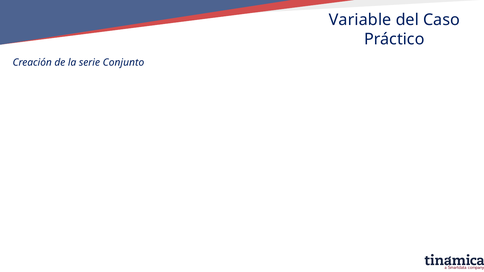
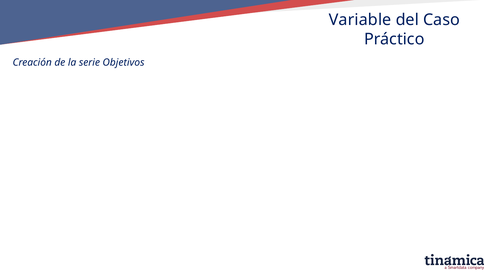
Conjunto: Conjunto -> Objetivos
